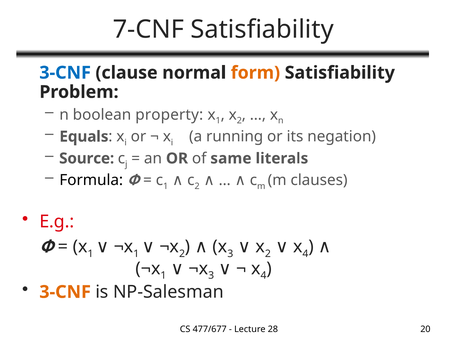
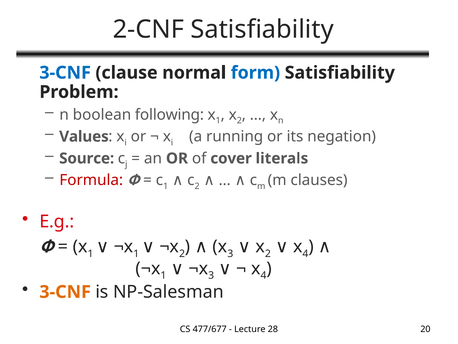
7-CNF: 7-CNF -> 2-CNF
form colour: orange -> blue
property: property -> following
Equals: Equals -> Values
same: same -> cover
Formula colour: black -> red
